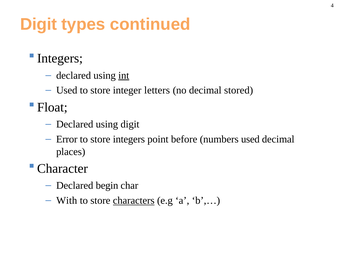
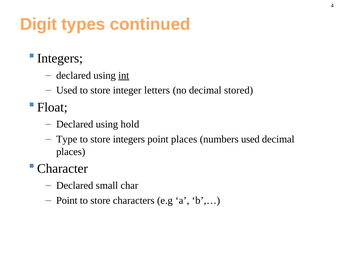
using digit: digit -> hold
Error: Error -> Type
point before: before -> places
begin: begin -> small
With at (67, 200): With -> Point
characters underline: present -> none
